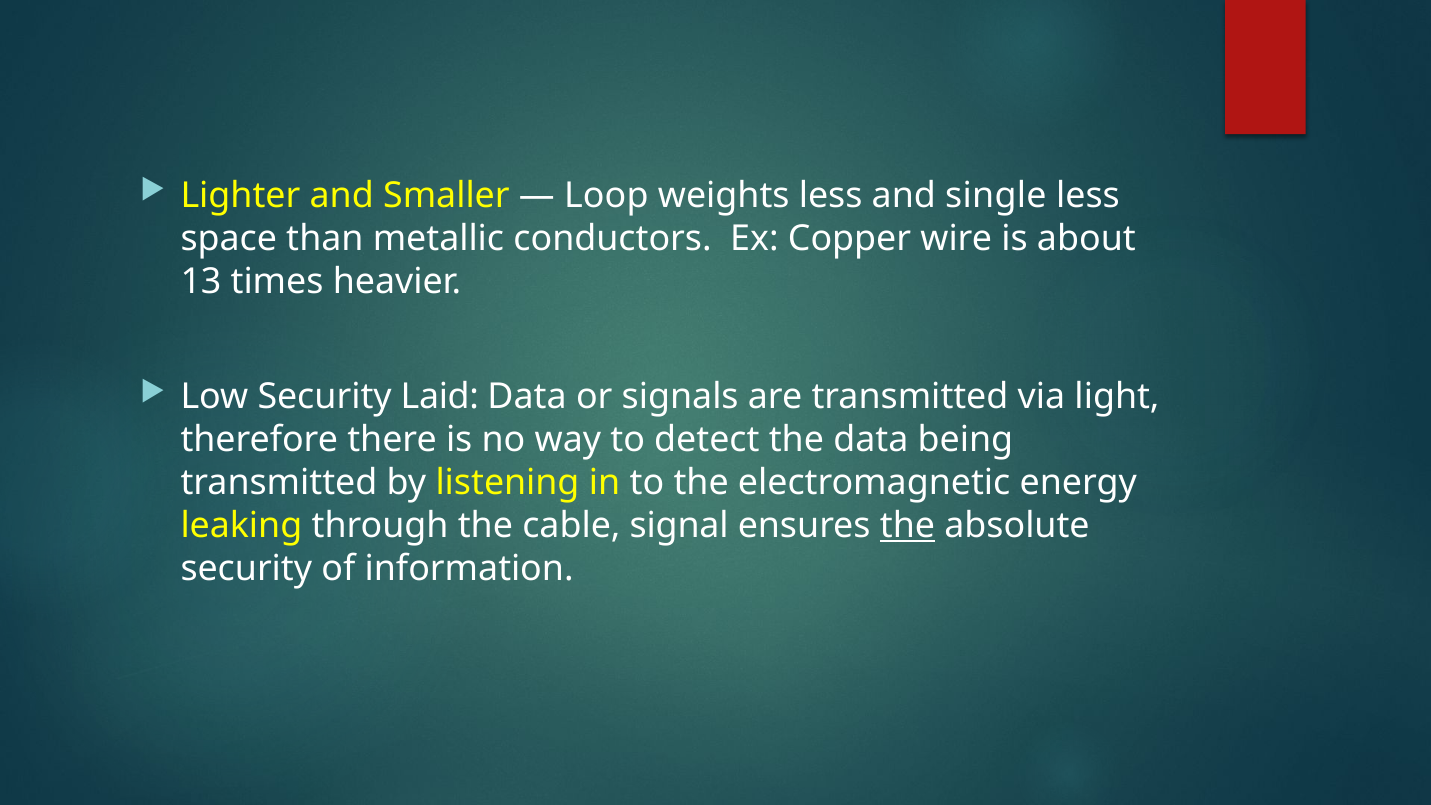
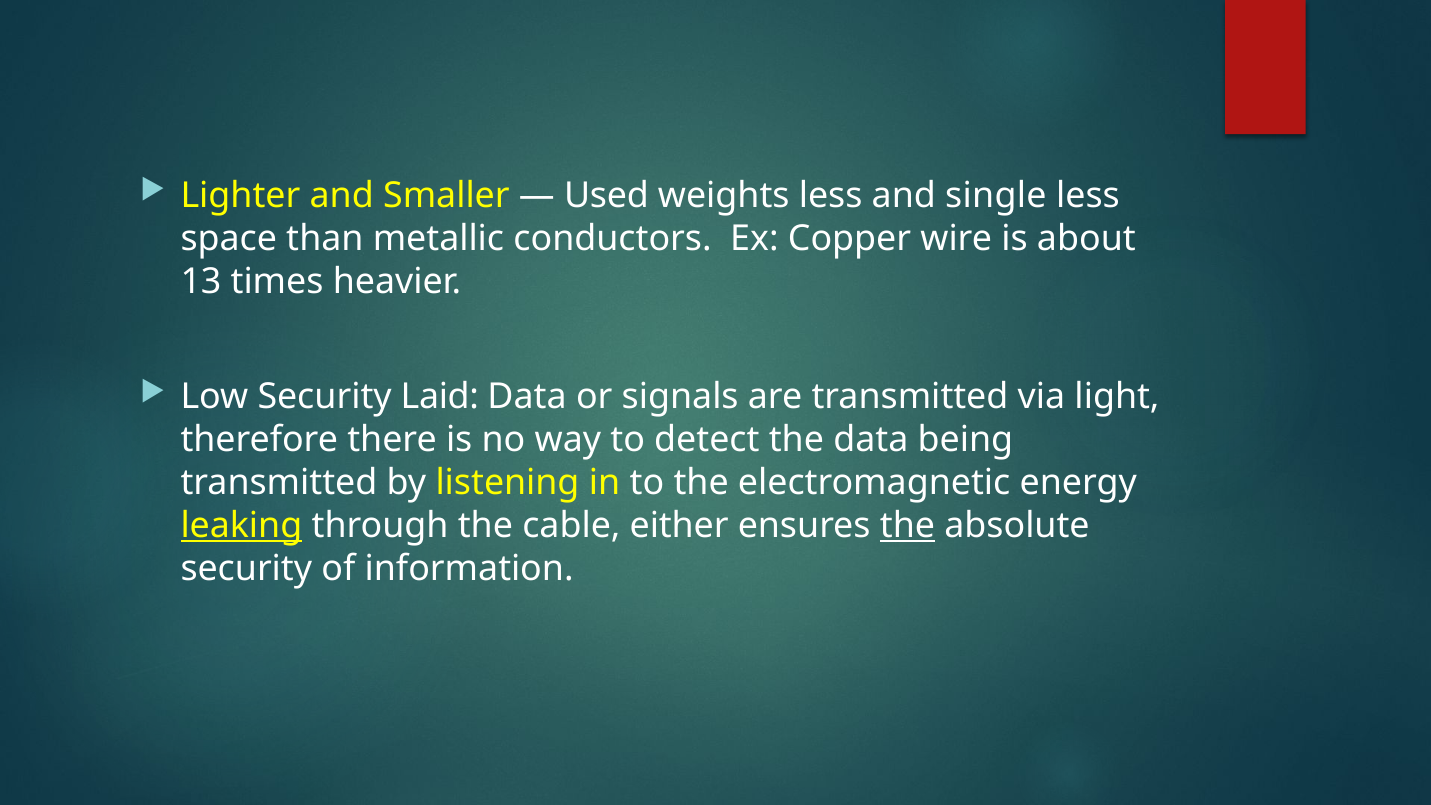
Loop: Loop -> Used
leaking underline: none -> present
signal: signal -> either
